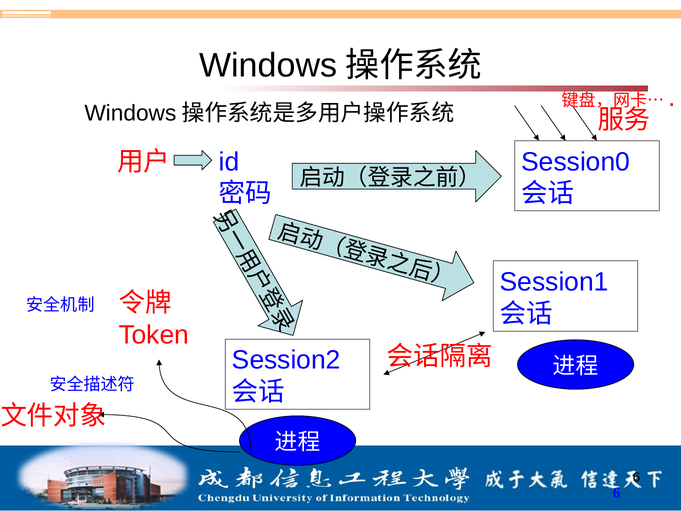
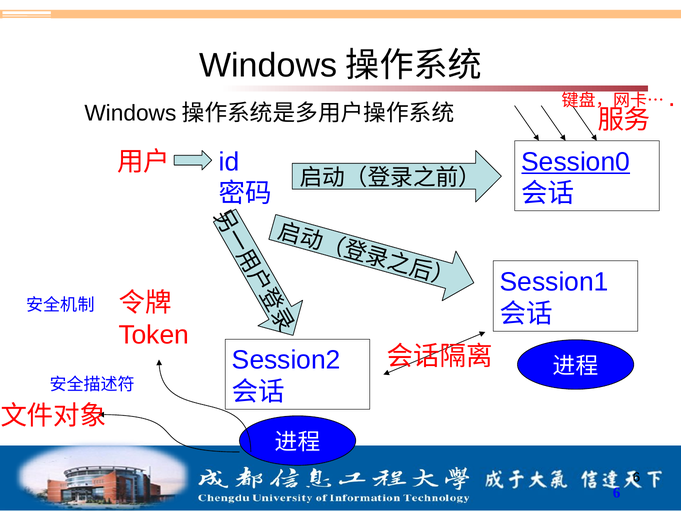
Session0 underline: none -> present
